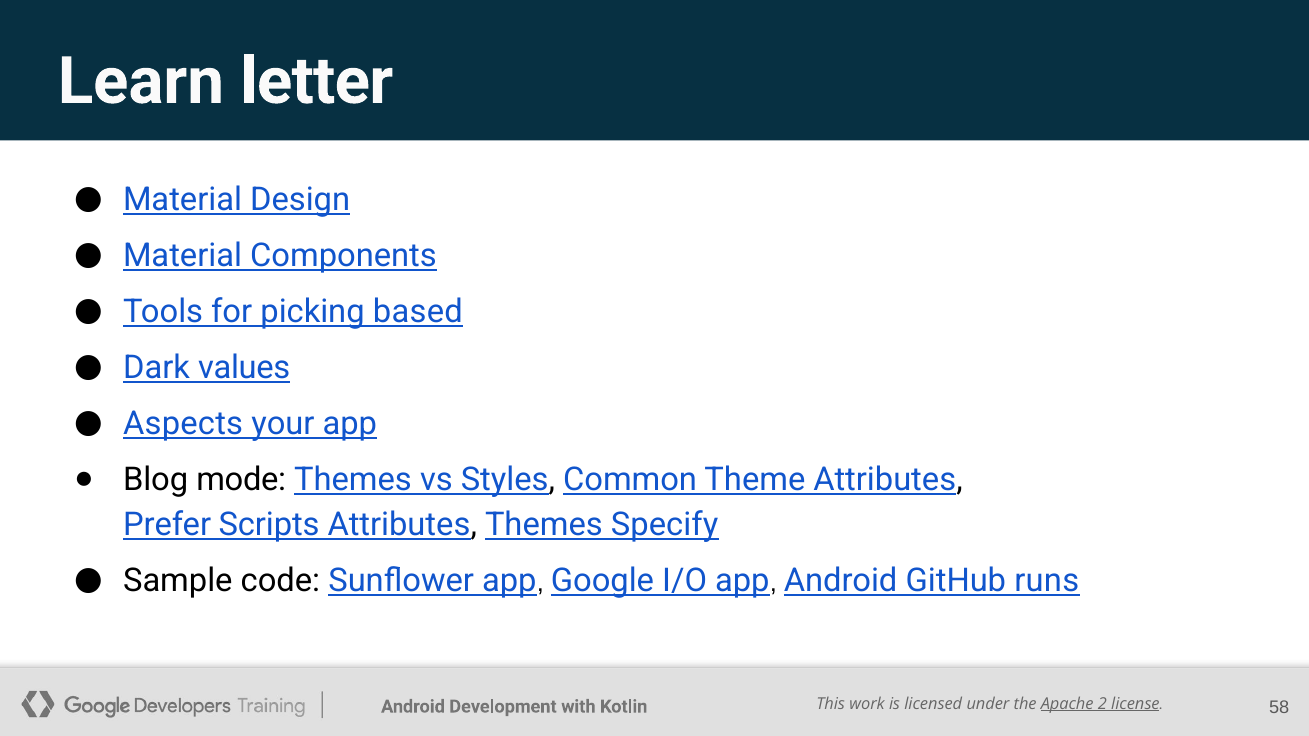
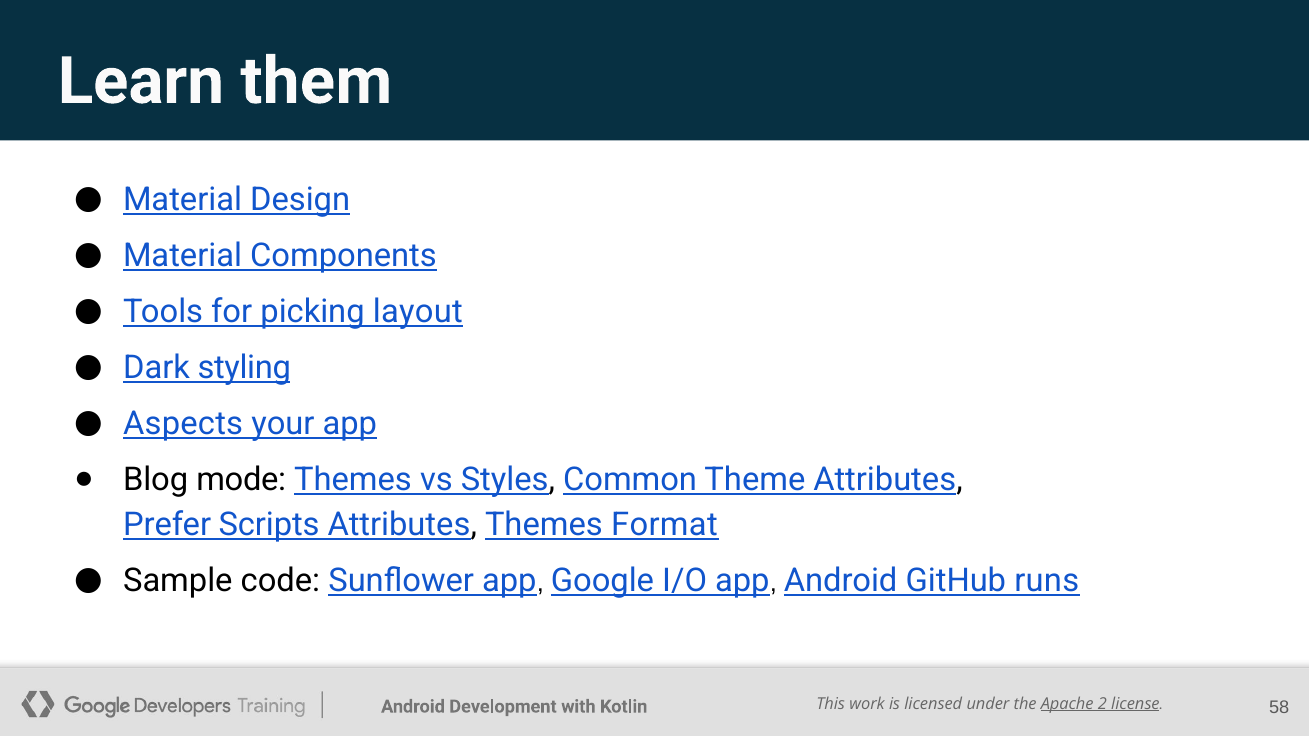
letter: letter -> them
based: based -> layout
values: values -> styling
Specify: Specify -> Format
